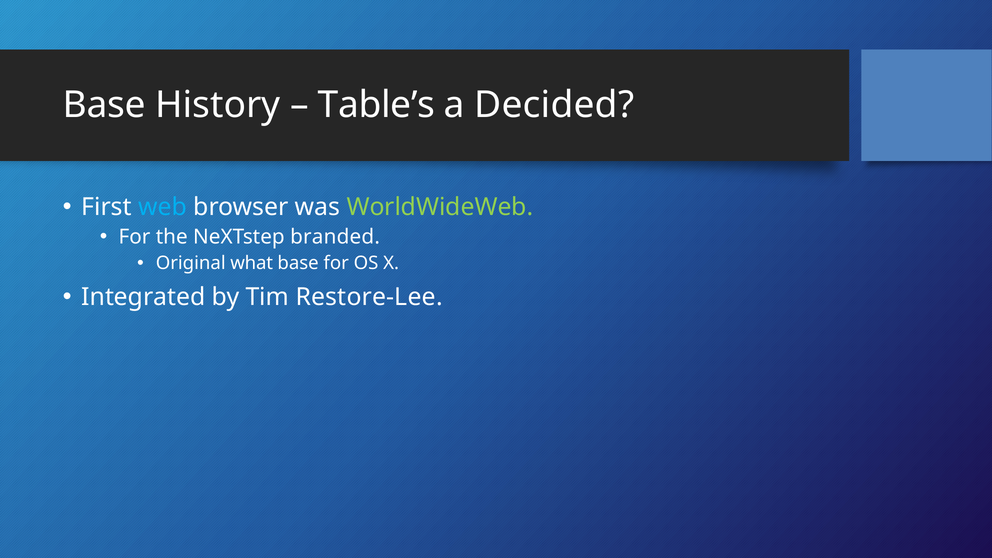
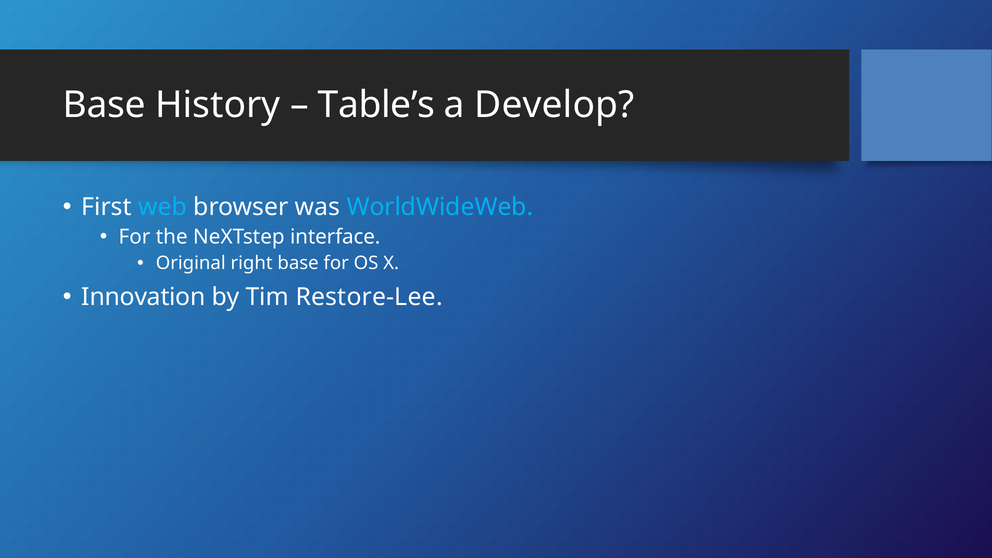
Decided: Decided -> Develop
WorldWideWeb colour: light green -> light blue
branded: branded -> interface
what: what -> right
Integrated: Integrated -> Innovation
